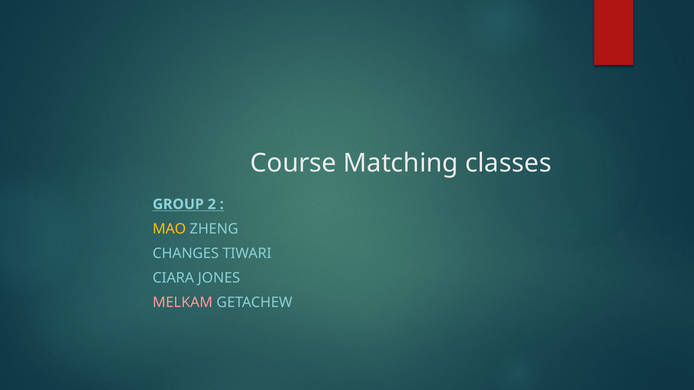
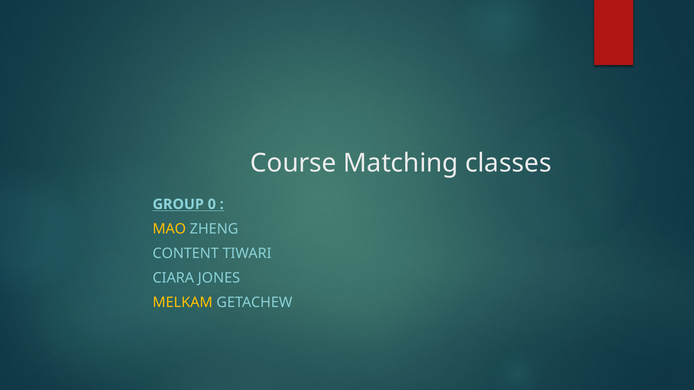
2: 2 -> 0
CHANGES: CHANGES -> CONTENT
MELKAM colour: pink -> yellow
